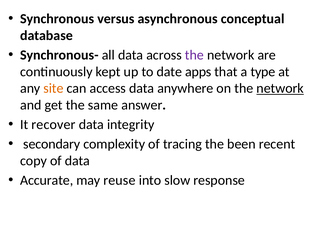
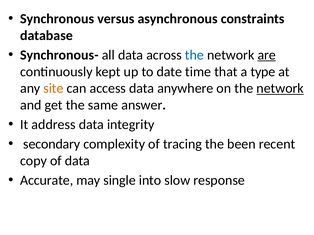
conceptual: conceptual -> constraints
the at (194, 55) colour: purple -> blue
are underline: none -> present
apps: apps -> time
recover: recover -> address
reuse: reuse -> single
